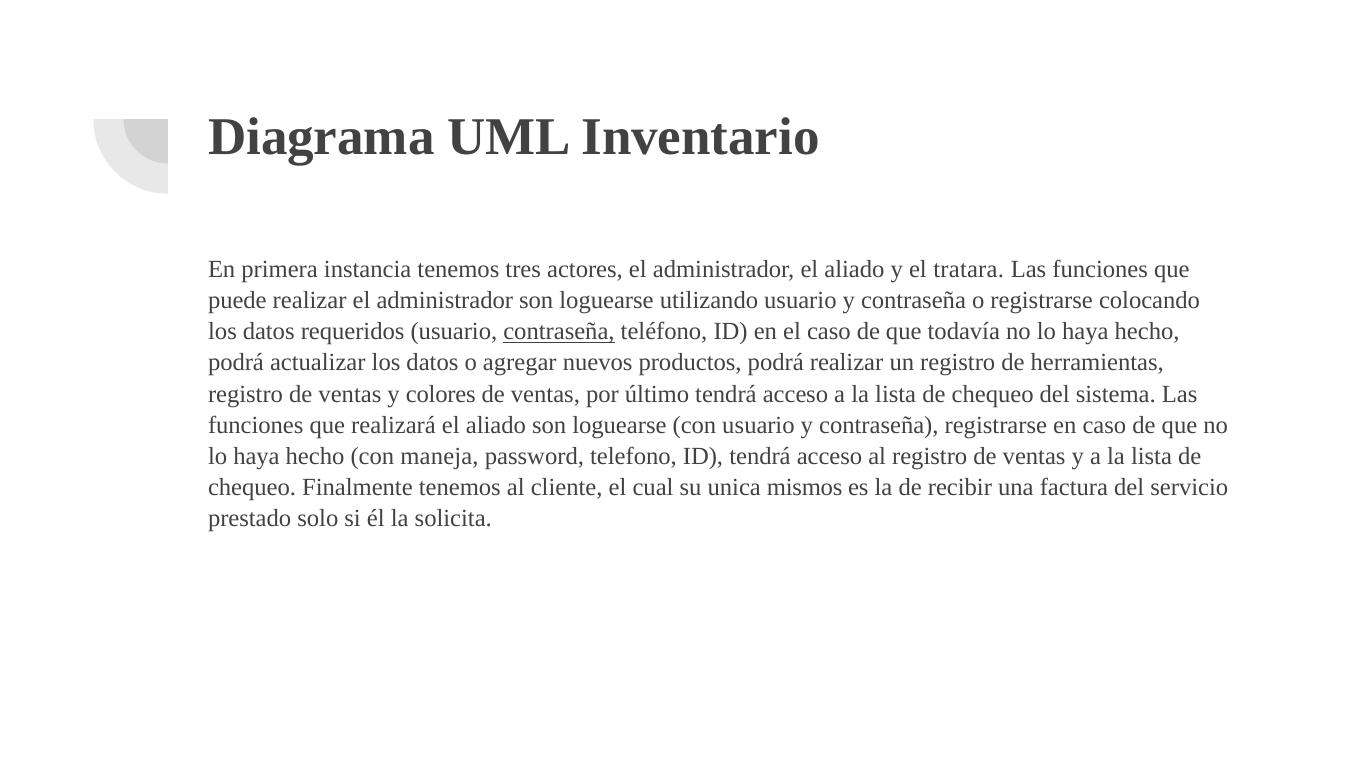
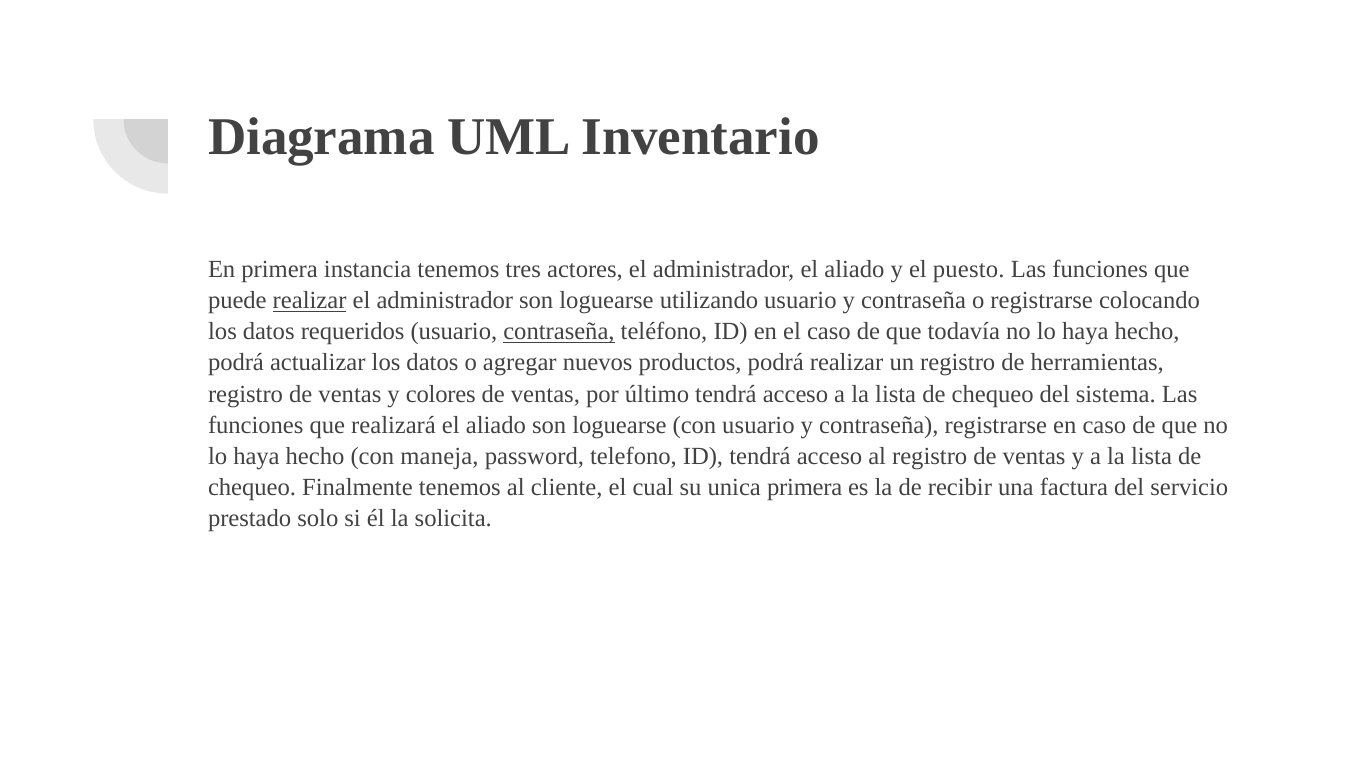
tratara: tratara -> puesto
realizar at (310, 301) underline: none -> present
unica mismos: mismos -> primera
